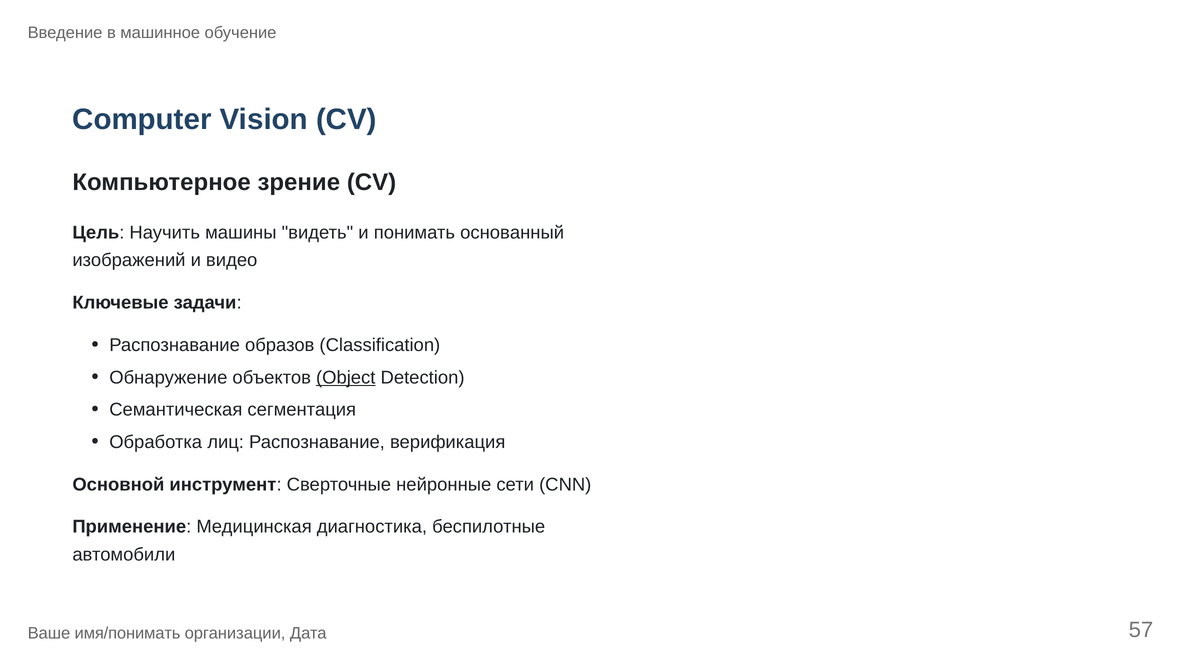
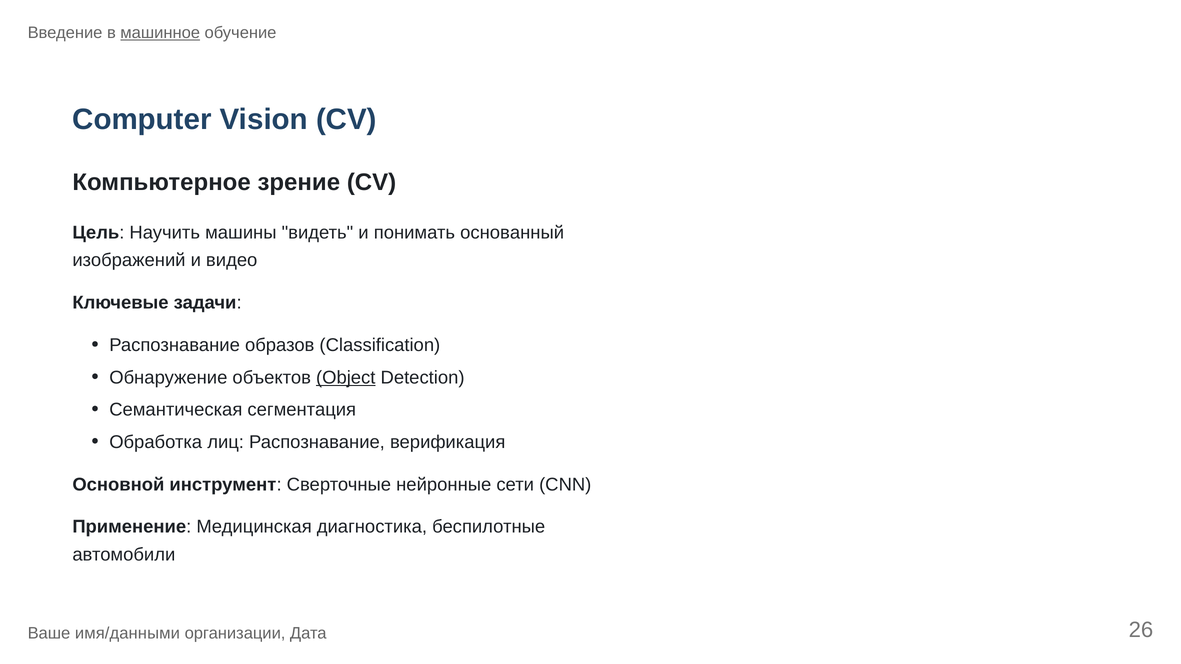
машинное underline: none -> present
имя/понимать: имя/понимать -> имя/данными
57: 57 -> 26
